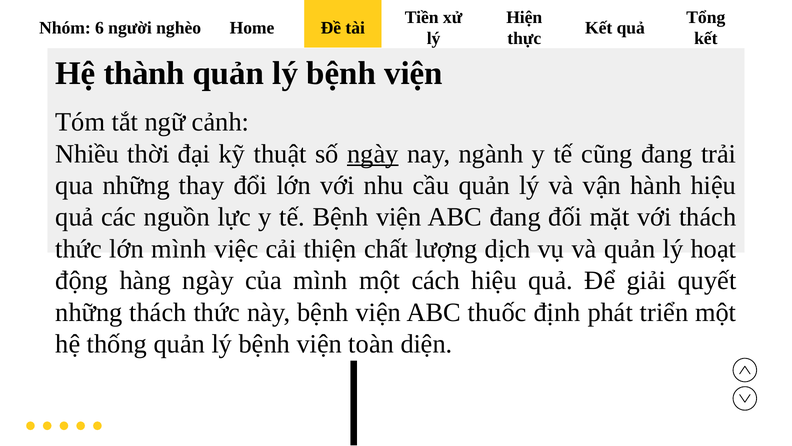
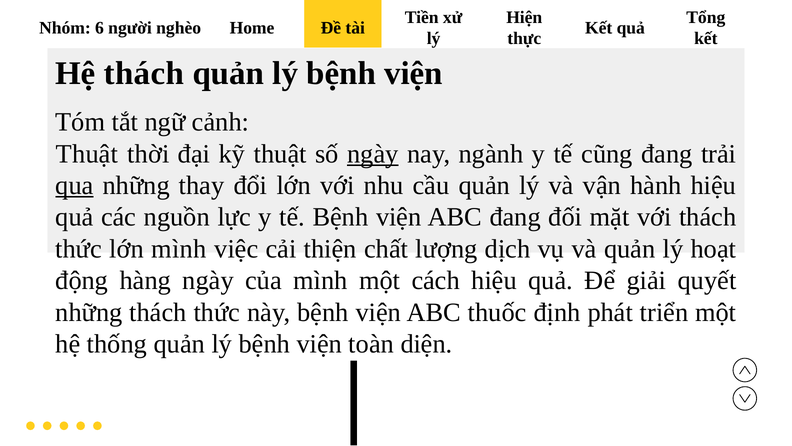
Hệ thành: thành -> thách
Nhiều at (87, 154): Nhiều -> Thuật
qua underline: none -> present
